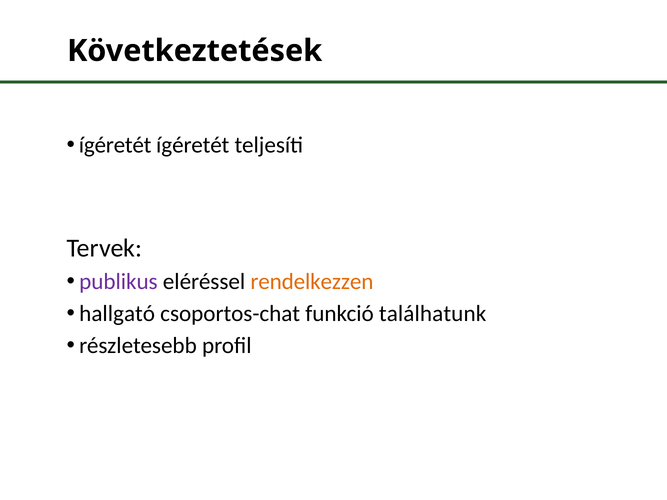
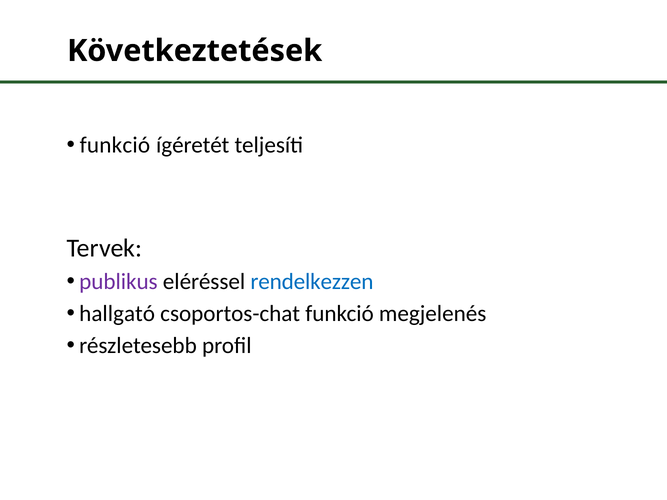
ígéretét at (115, 145): ígéretét -> funkció
rendelkezzen colour: orange -> blue
találhatunk: találhatunk -> megjelenés
